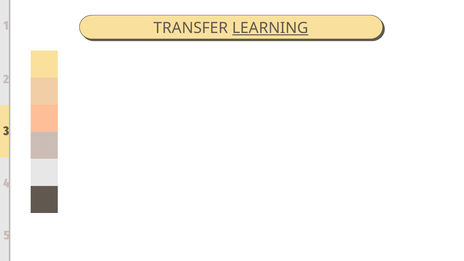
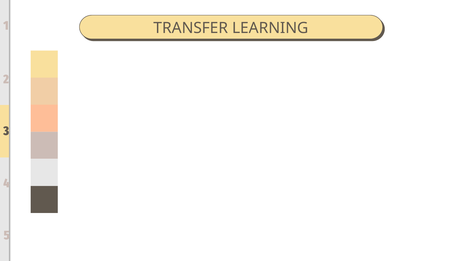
LEARNING underline: present -> none
